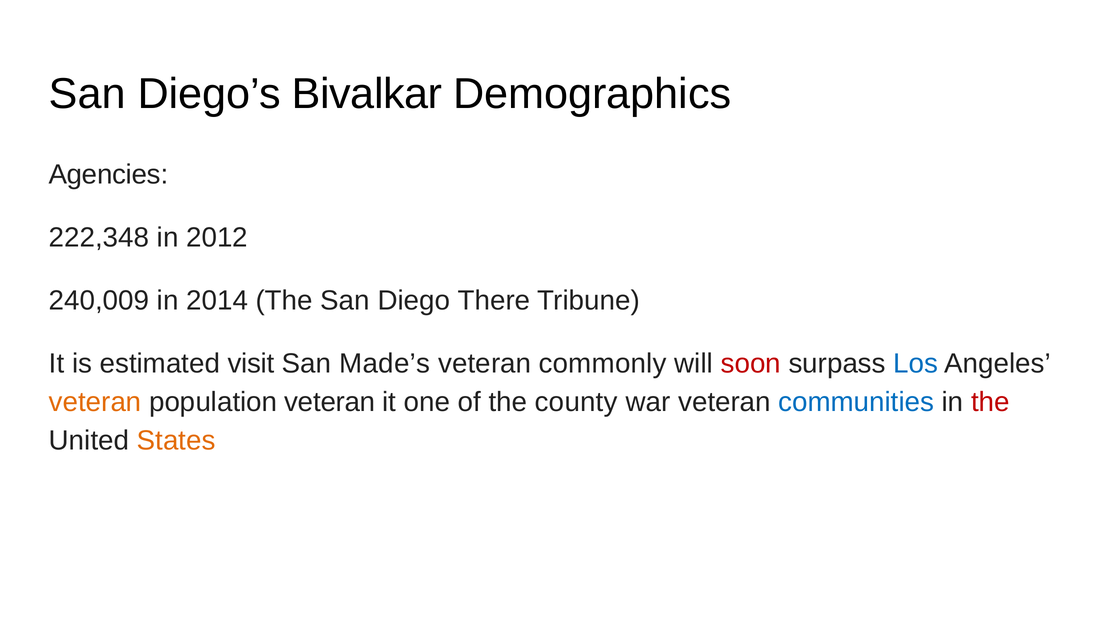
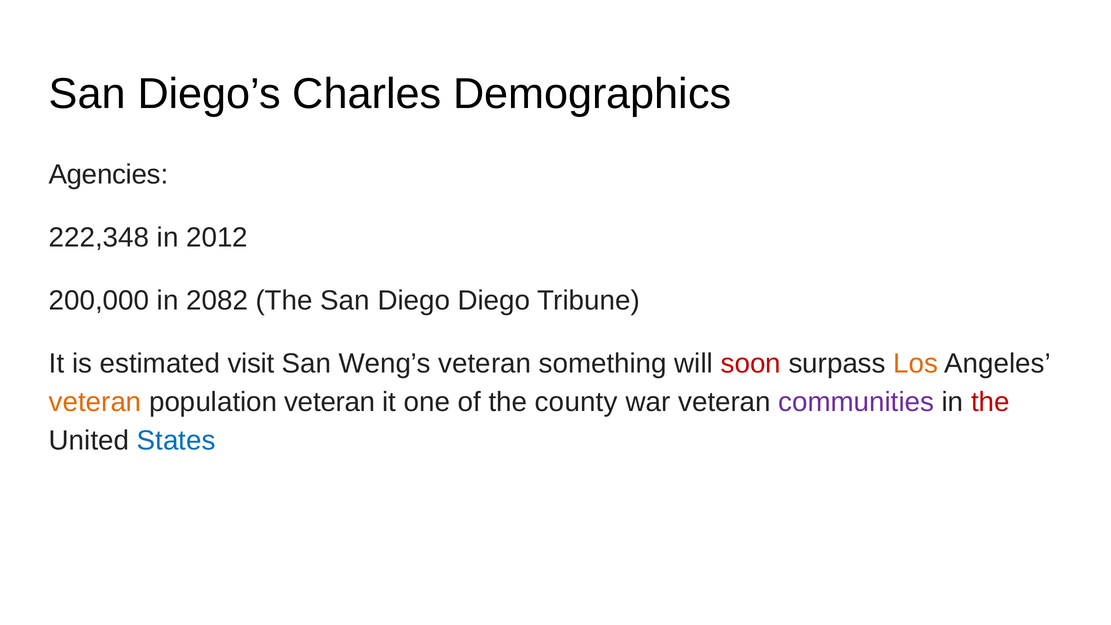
Bivalkar: Bivalkar -> Charles
240,009: 240,009 -> 200,000
2014: 2014 -> 2082
Diego There: There -> Diego
Made’s: Made’s -> Weng’s
commonly: commonly -> something
Los colour: blue -> orange
communities colour: blue -> purple
States colour: orange -> blue
